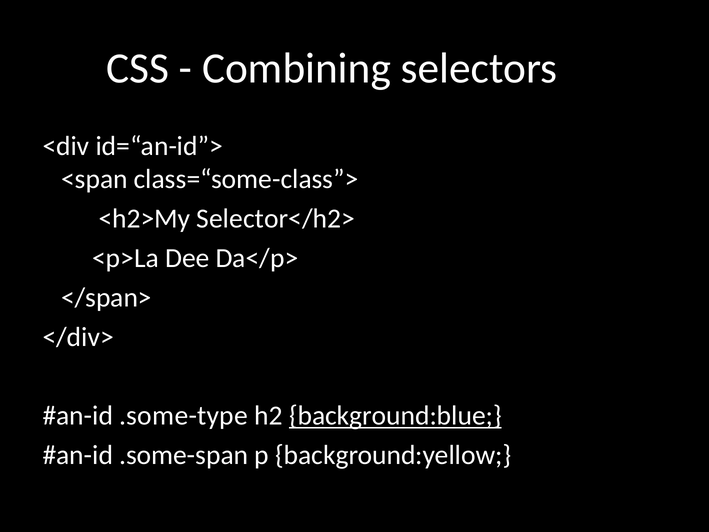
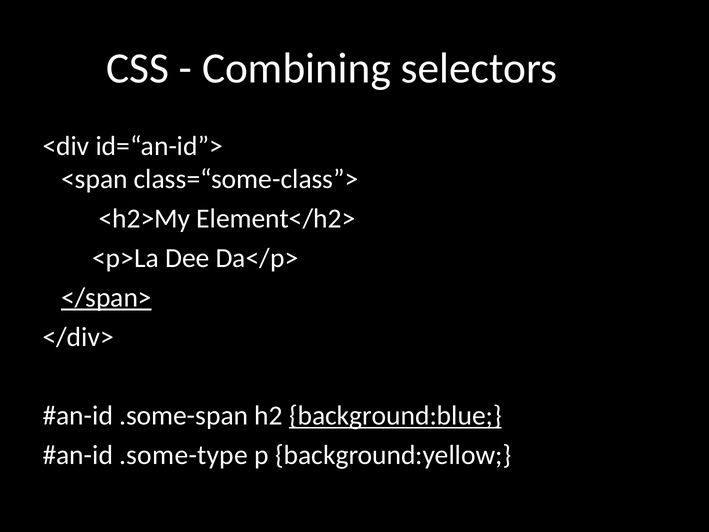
Selector</h2>: Selector</h2> -> Element</h2>
</span> underline: none -> present
.some-type: .some-type -> .some-span
.some-span: .some-span -> .some-type
